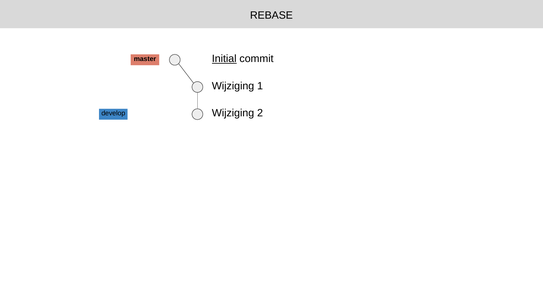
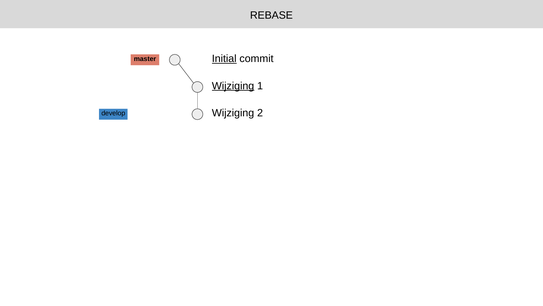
Wijziging at (233, 86) underline: none -> present
